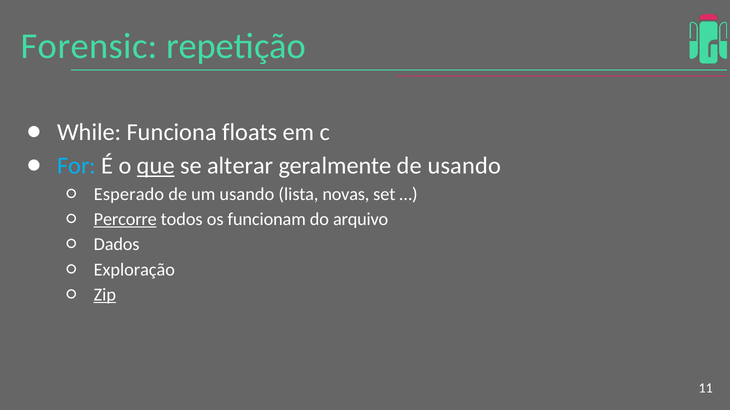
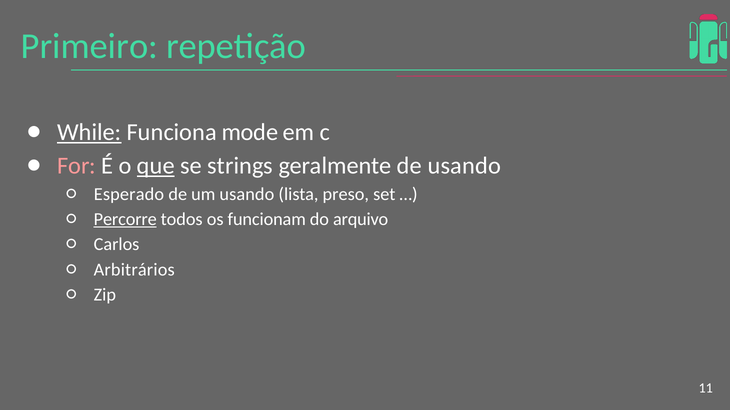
Forensic: Forensic -> Primeiro
While underline: none -> present
floats: floats -> mode
For colour: light blue -> pink
alterar: alterar -> strings
novas: novas -> preso
Dados: Dados -> Carlos
Exploração: Exploração -> Arbitrários
Zip underline: present -> none
